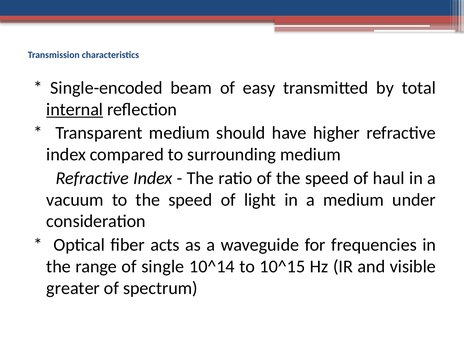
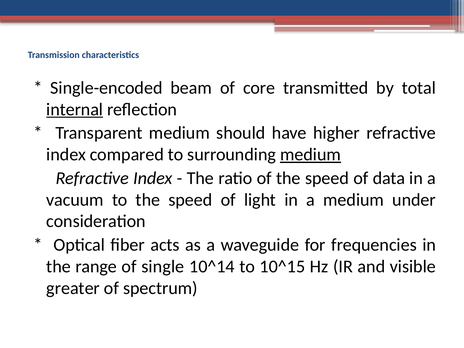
easy: easy -> core
medium at (310, 155) underline: none -> present
haul: haul -> data
